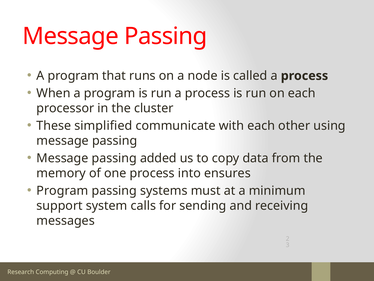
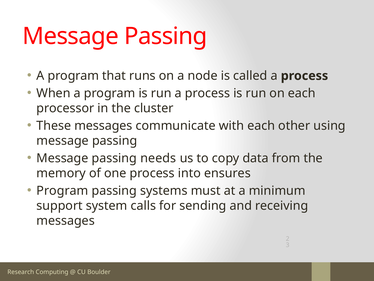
These simplified: simplified -> messages
added: added -> needs
